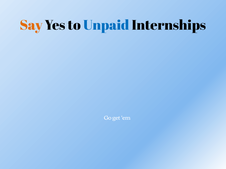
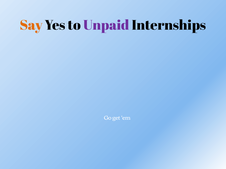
Unpaid colour: blue -> purple
